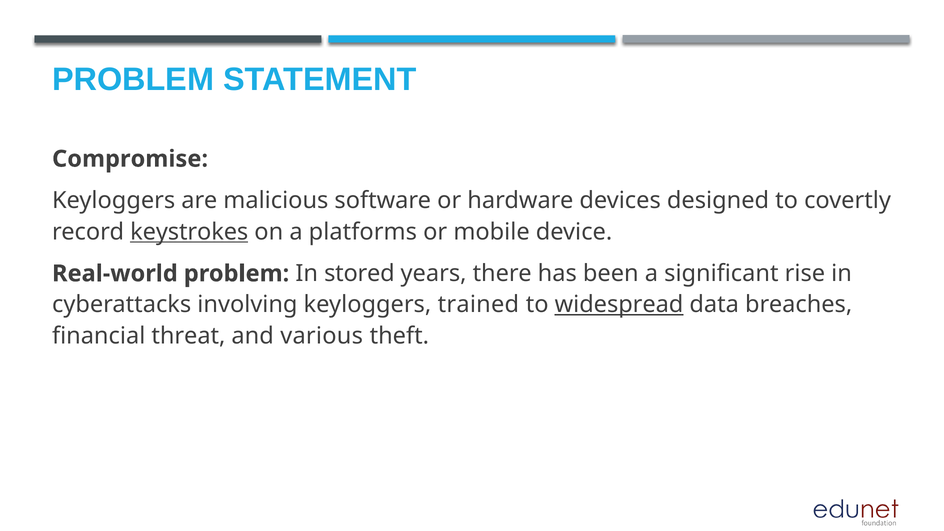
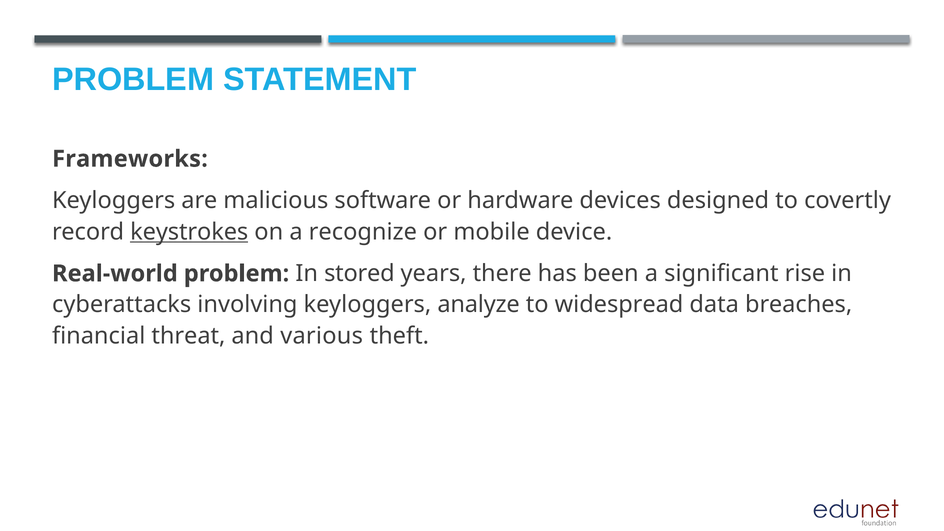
Compromise: Compromise -> Frameworks
platforms: platforms -> recognize
trained: trained -> analyze
widespread underline: present -> none
